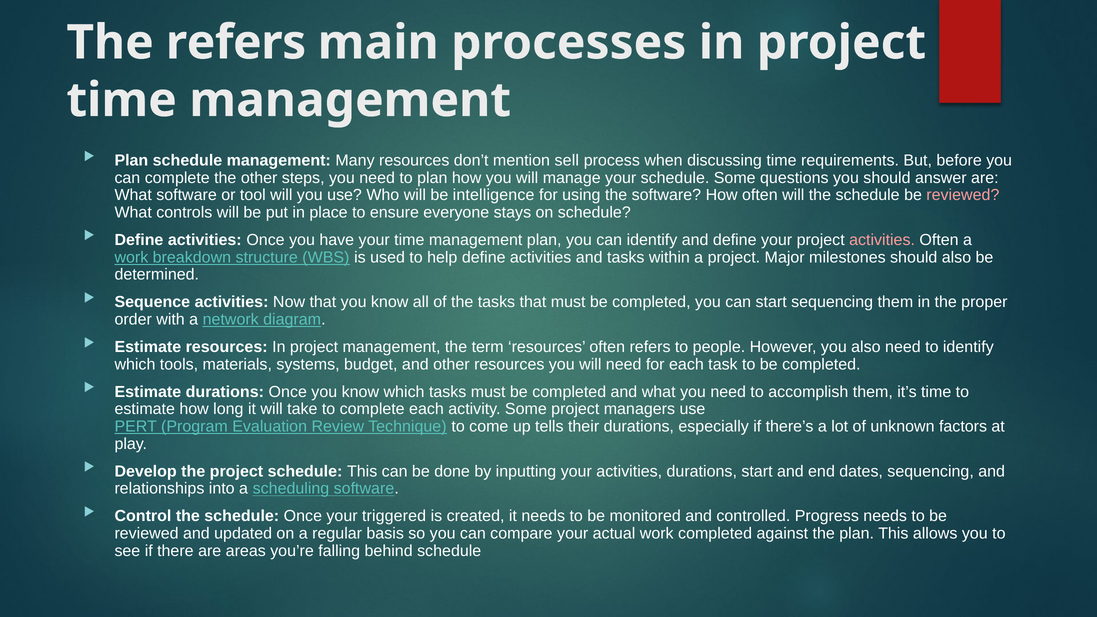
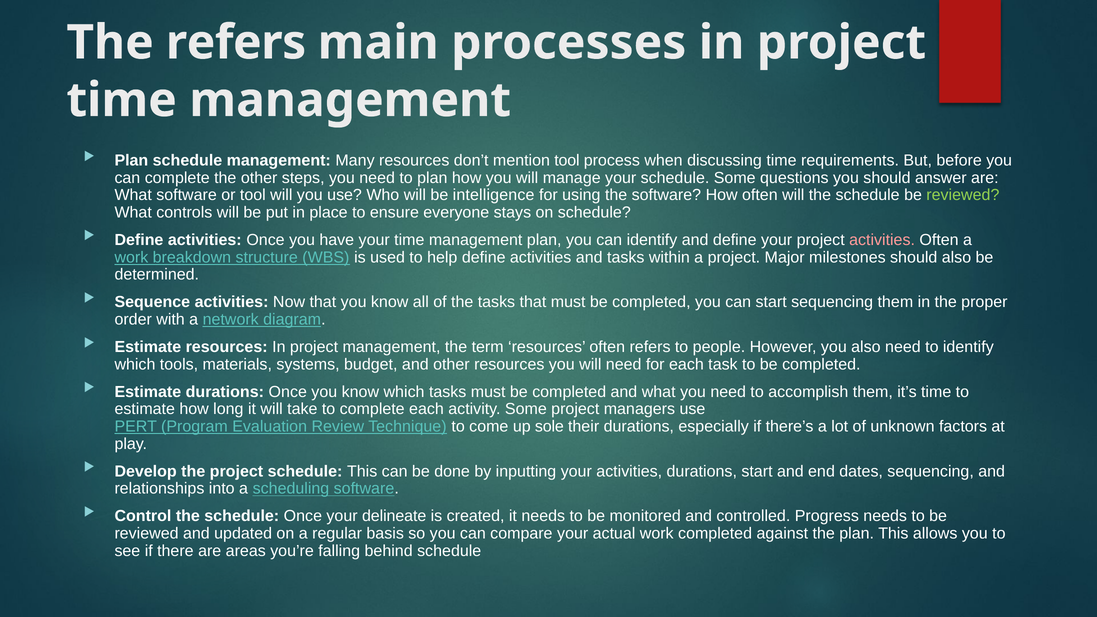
mention sell: sell -> tool
reviewed at (963, 195) colour: pink -> light green
tells: tells -> sole
triggered: triggered -> delineate
